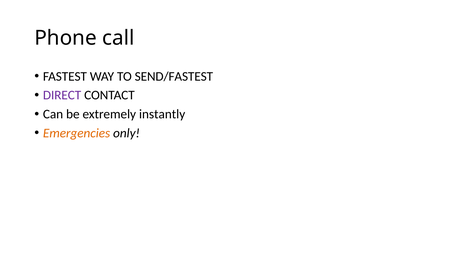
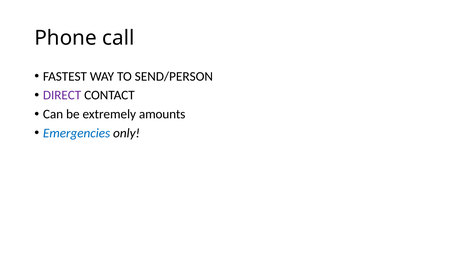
SEND/FASTEST: SEND/FASTEST -> SEND/PERSON
instantly: instantly -> amounts
Emergencies colour: orange -> blue
